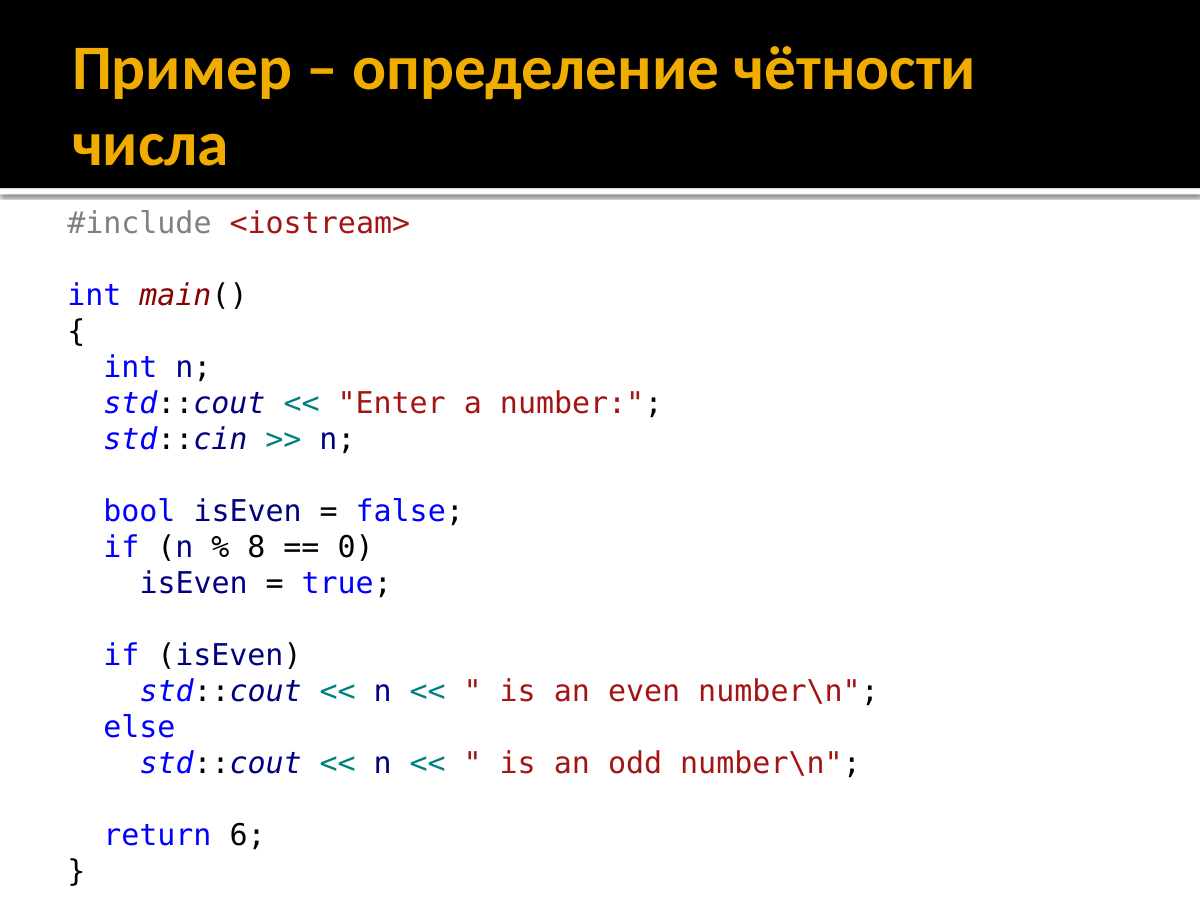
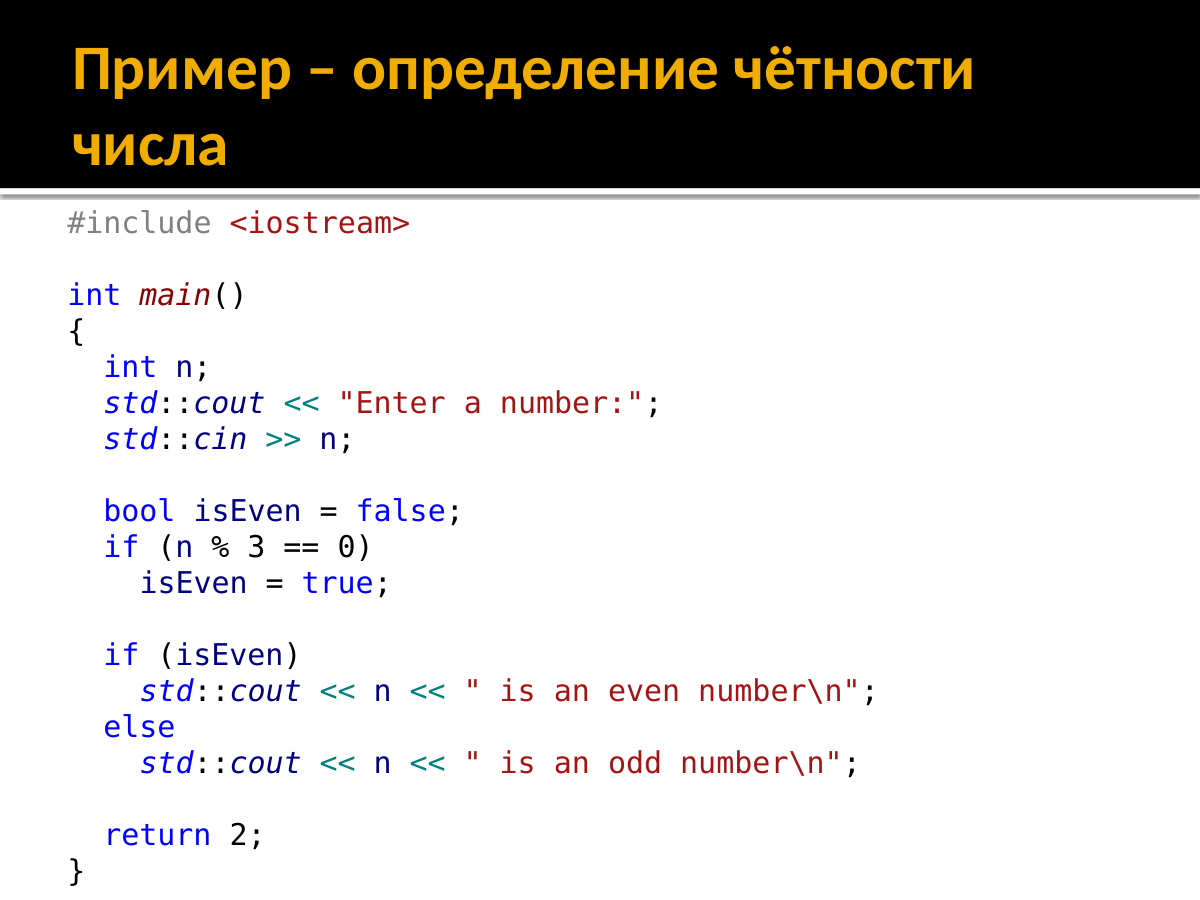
8: 8 -> 3
6: 6 -> 2
